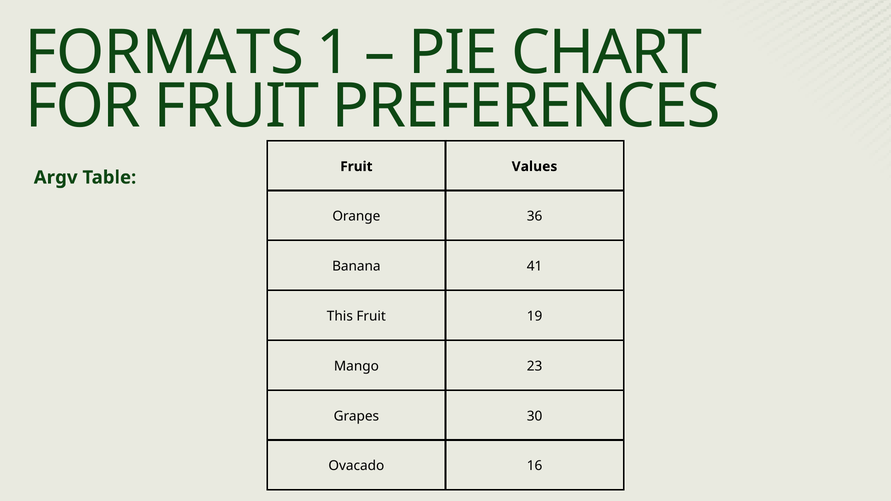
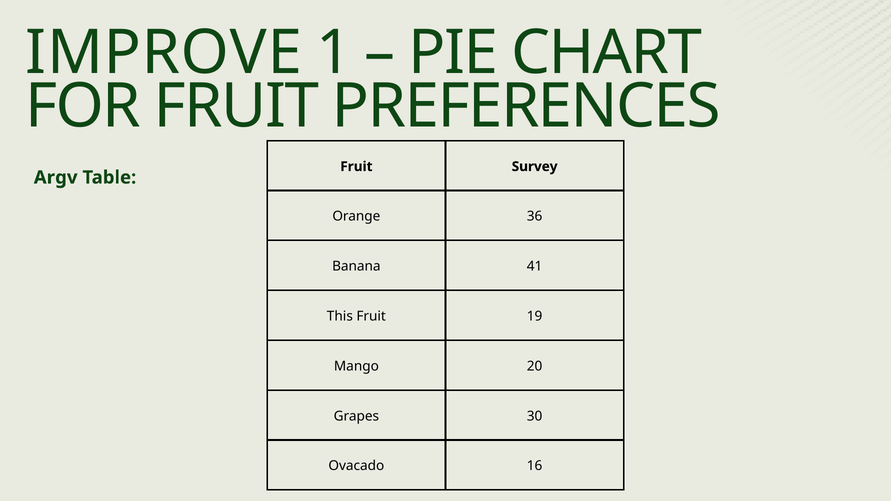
FORMATS: FORMATS -> IMPROVE
Values: Values -> Survey
23: 23 -> 20
